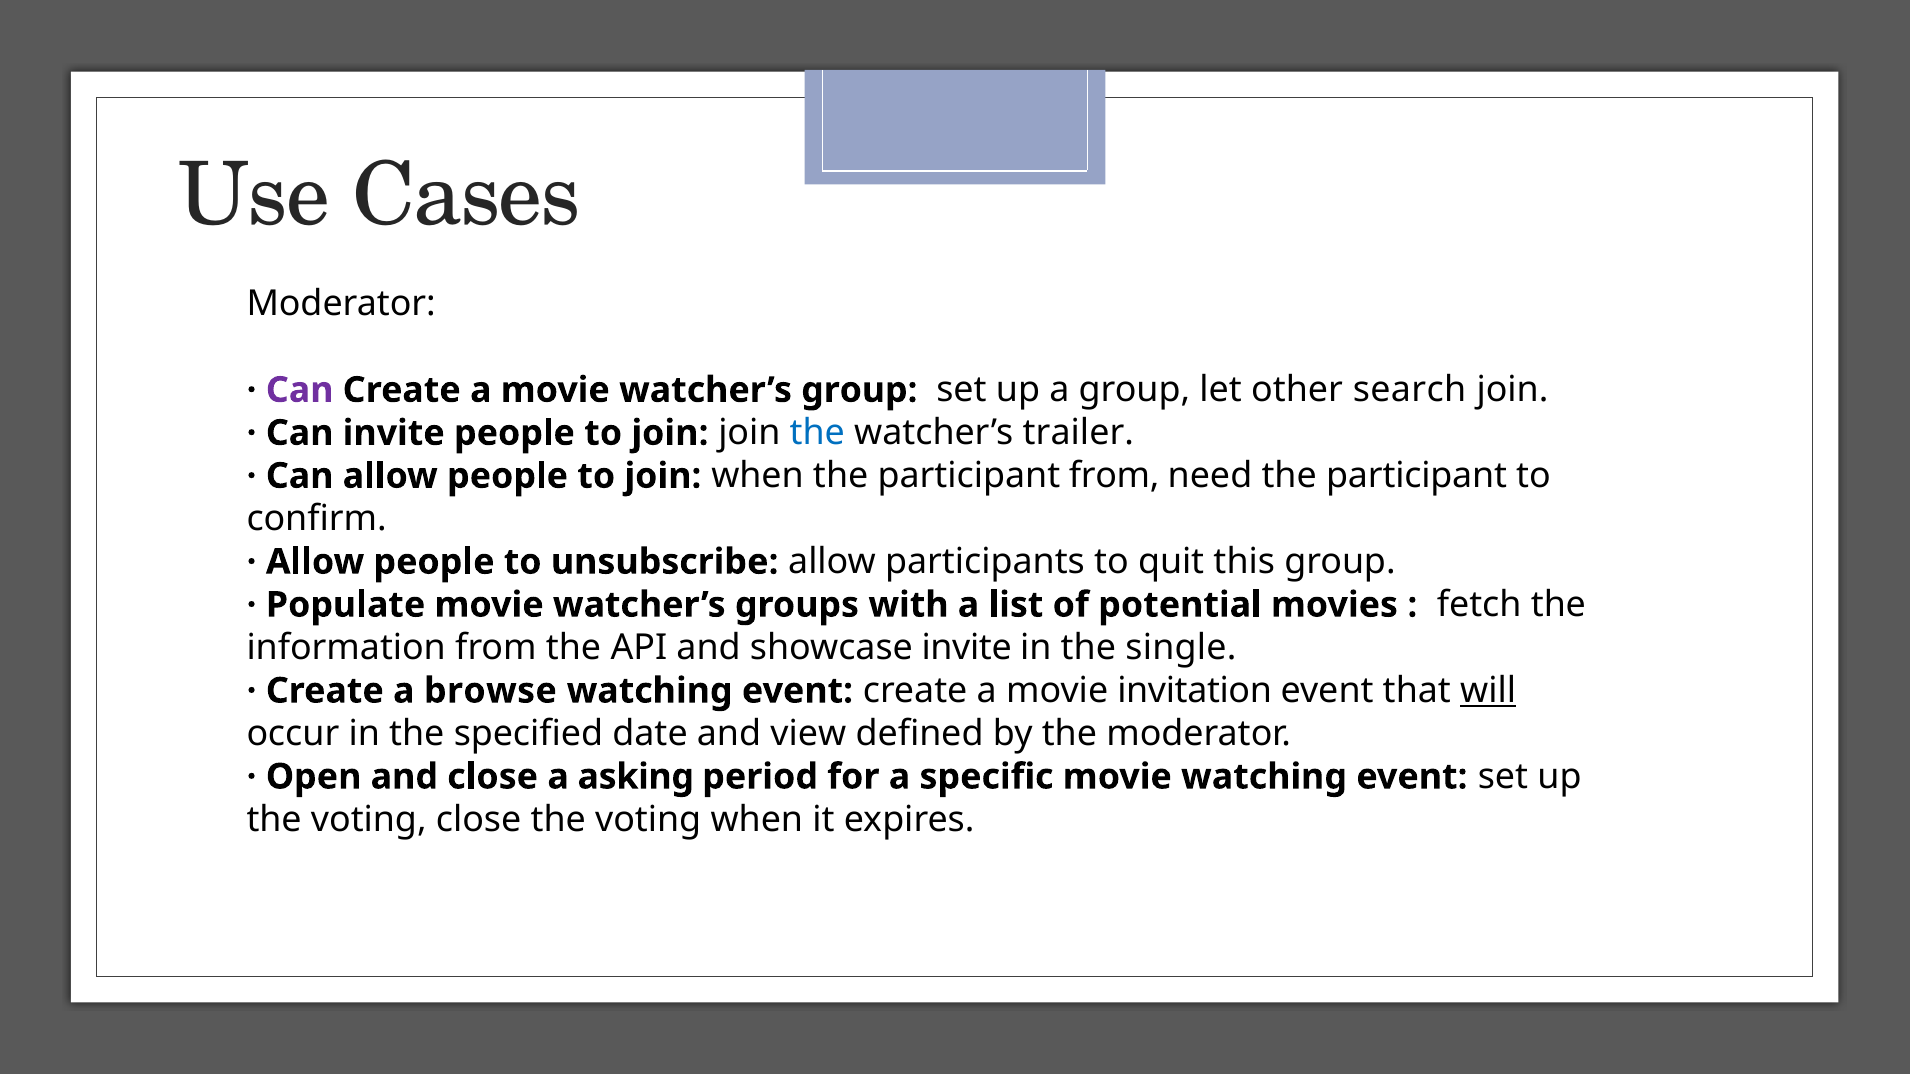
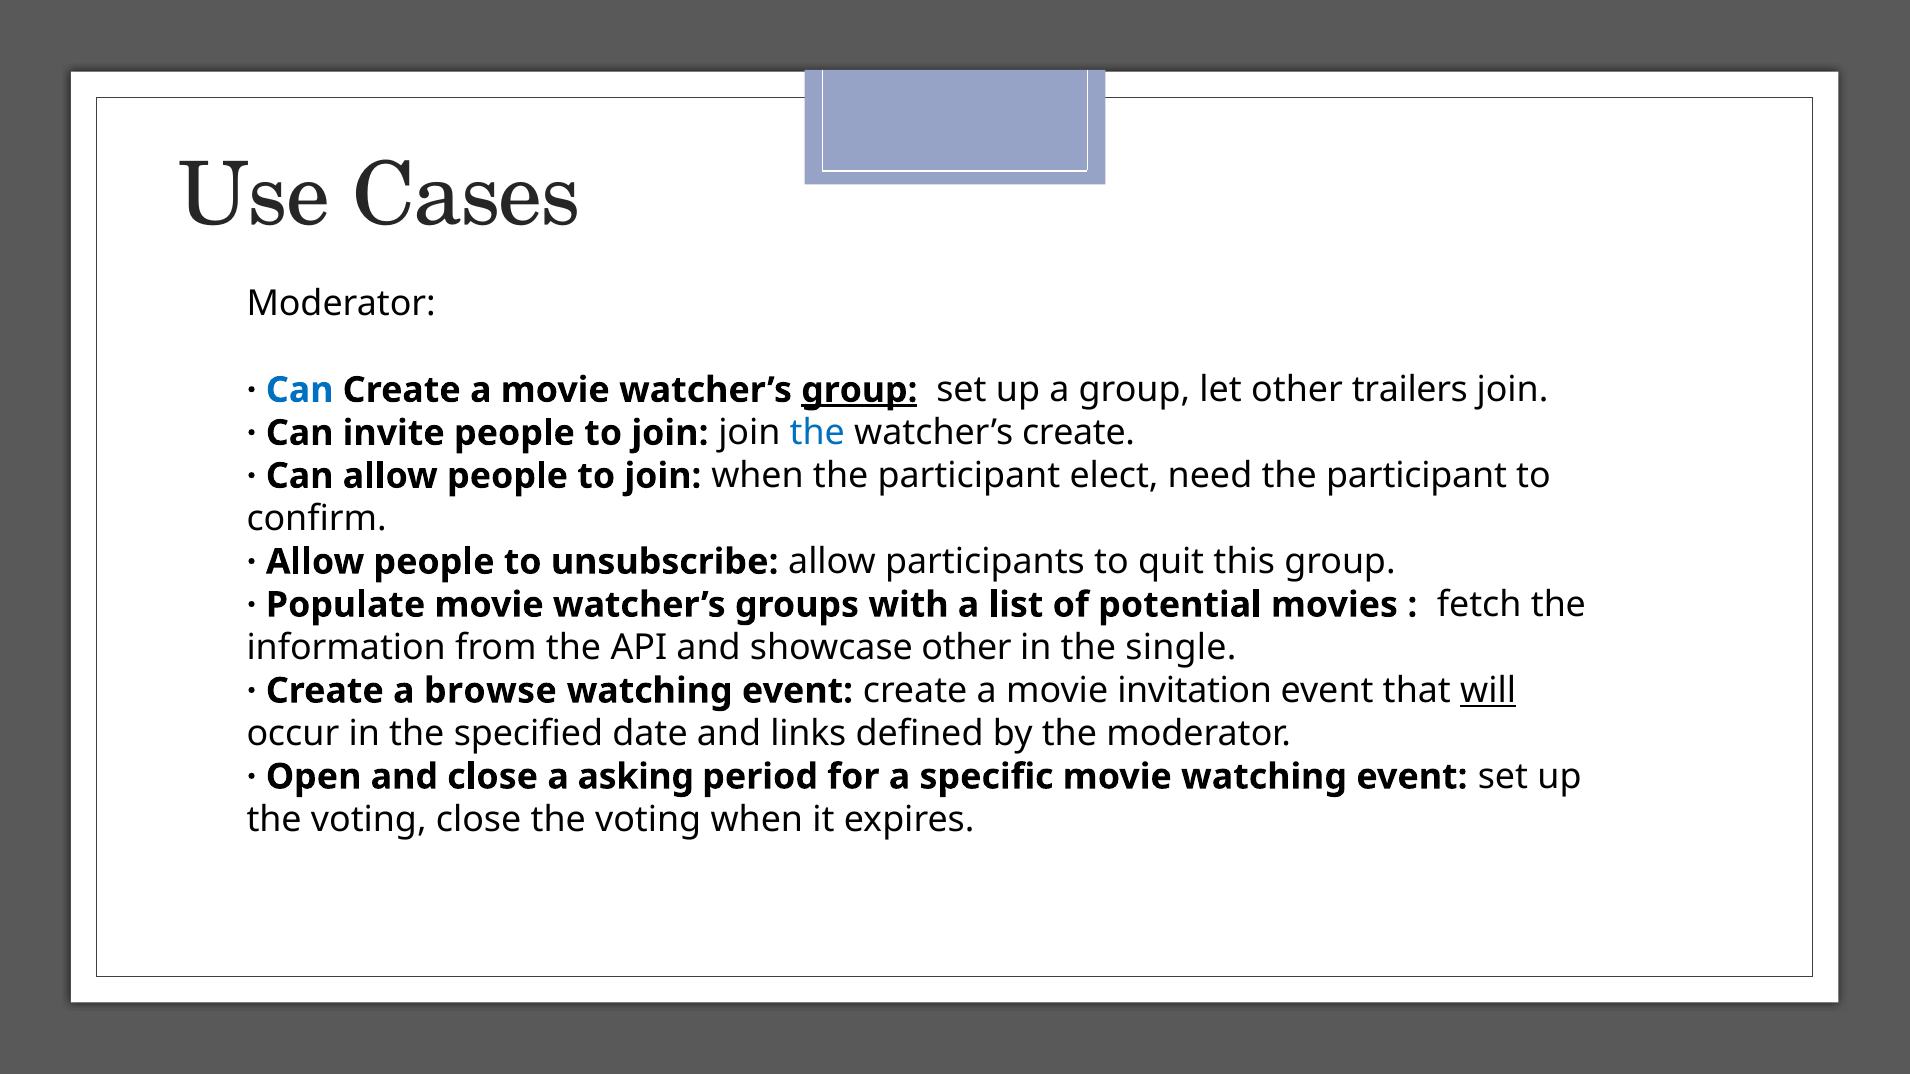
Can at (300, 390) colour: purple -> blue
group at (859, 390) underline: none -> present
search: search -> trailers
watcher’s trailer: trailer -> create
participant from: from -> elect
showcase invite: invite -> other
view: view -> links
